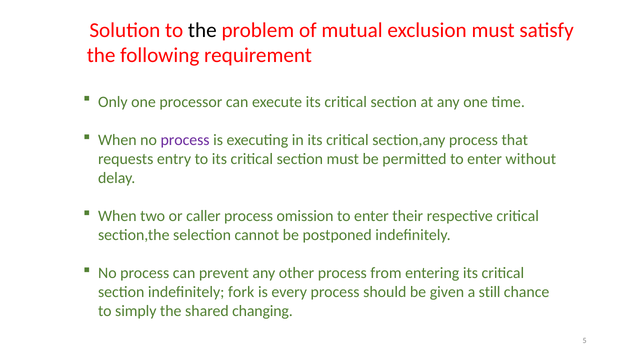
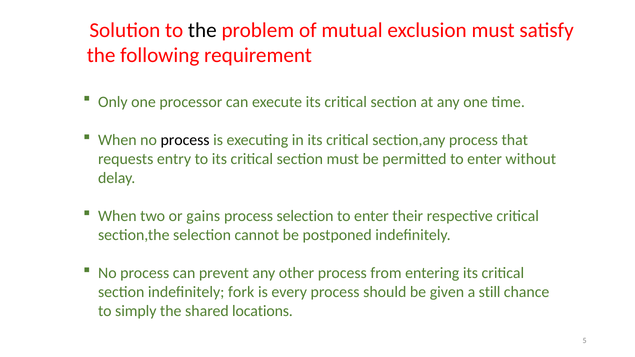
process at (185, 140) colour: purple -> black
caller: caller -> gains
process omission: omission -> selection
changing: changing -> locations
